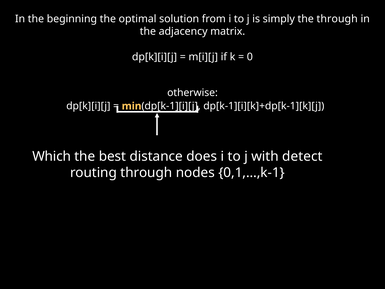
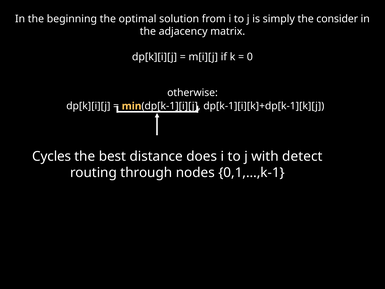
the through: through -> consider
Which: Which -> Cycles
